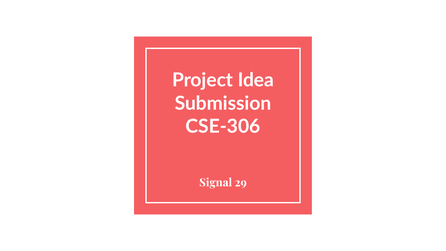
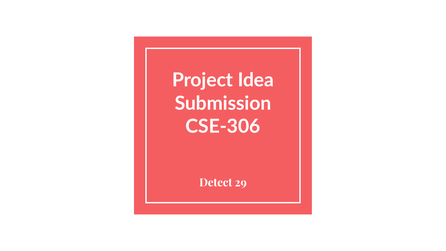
Signal: Signal -> Detect
